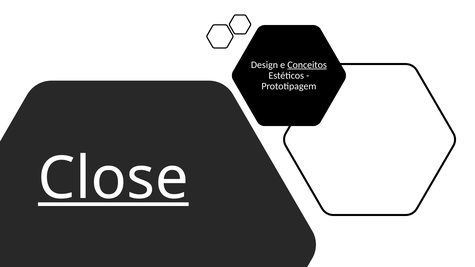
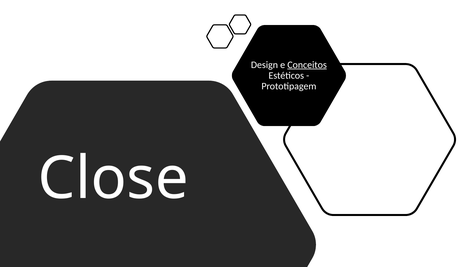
Close underline: present -> none
